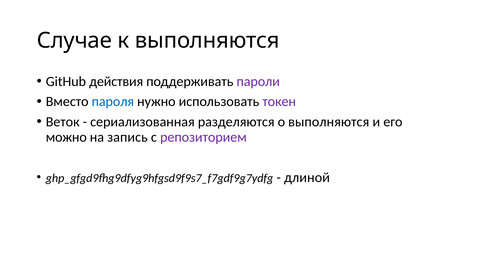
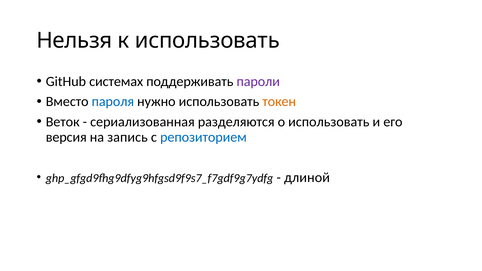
Случае: Случае -> Нельзя
к выполняются: выполняются -> использовать
действия: действия -> системах
токен colour: purple -> orange
о выполняются: выполняются -> использовать
можно: можно -> версия
репозиторием colour: purple -> blue
